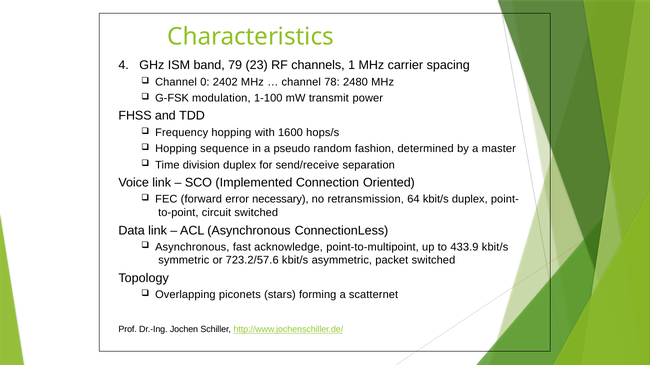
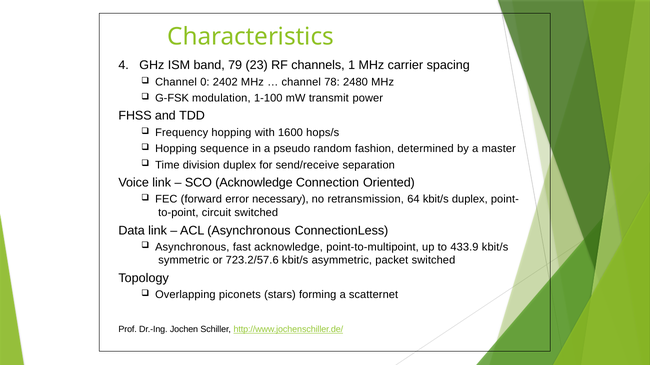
SCO Implemented: Implemented -> Acknowledge
